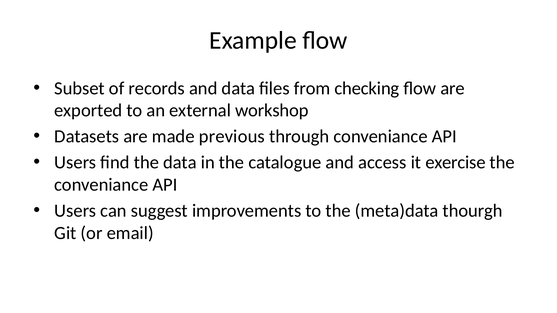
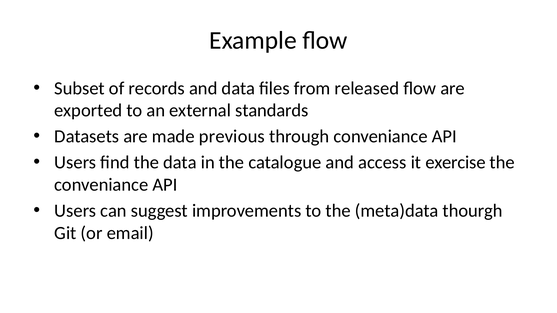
checking: checking -> released
workshop: workshop -> standards
